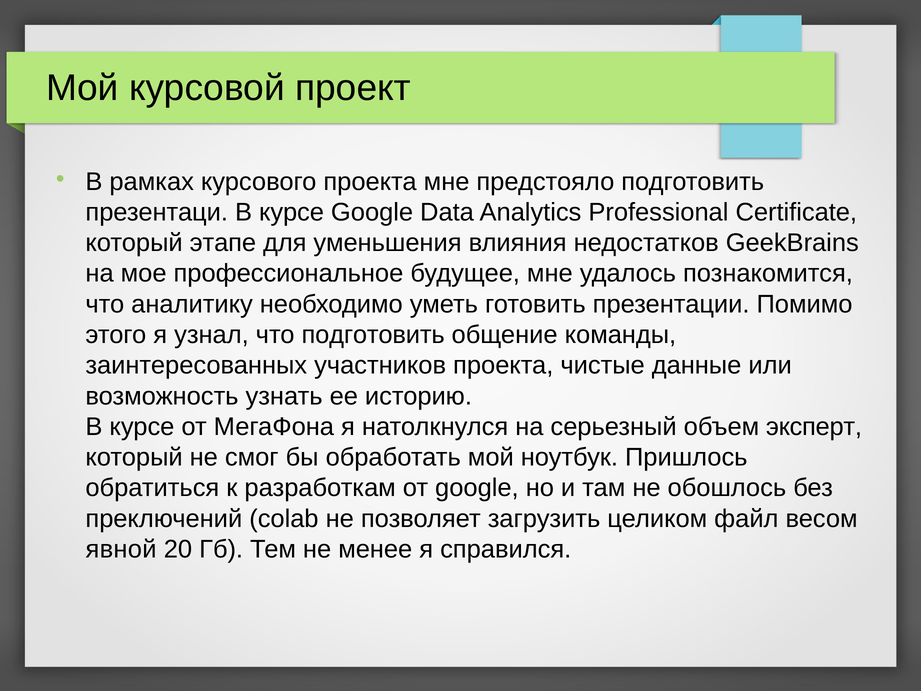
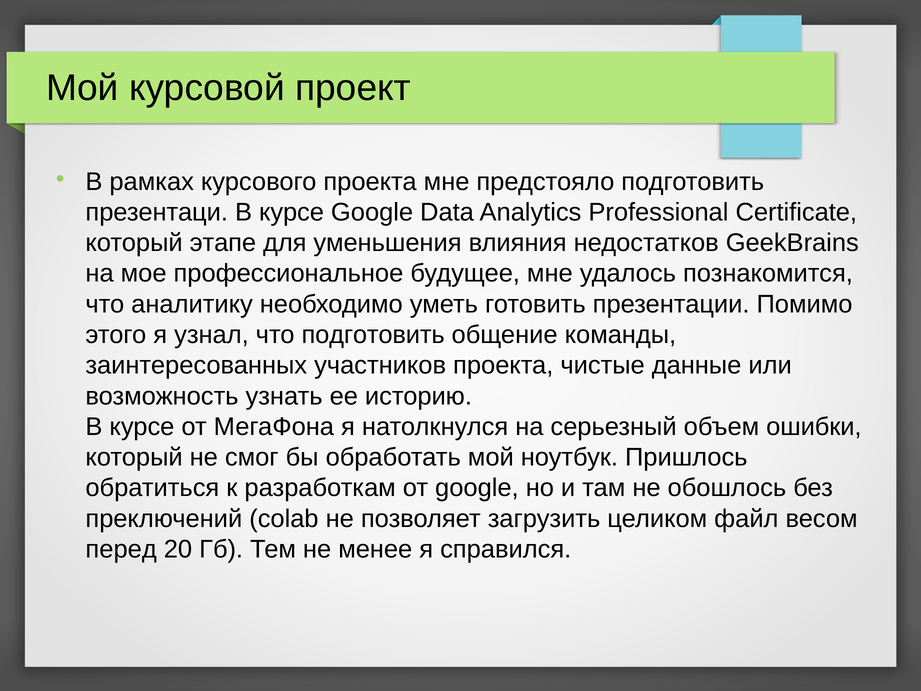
эксперт: эксперт -> ошибки
явной: явной -> перед
